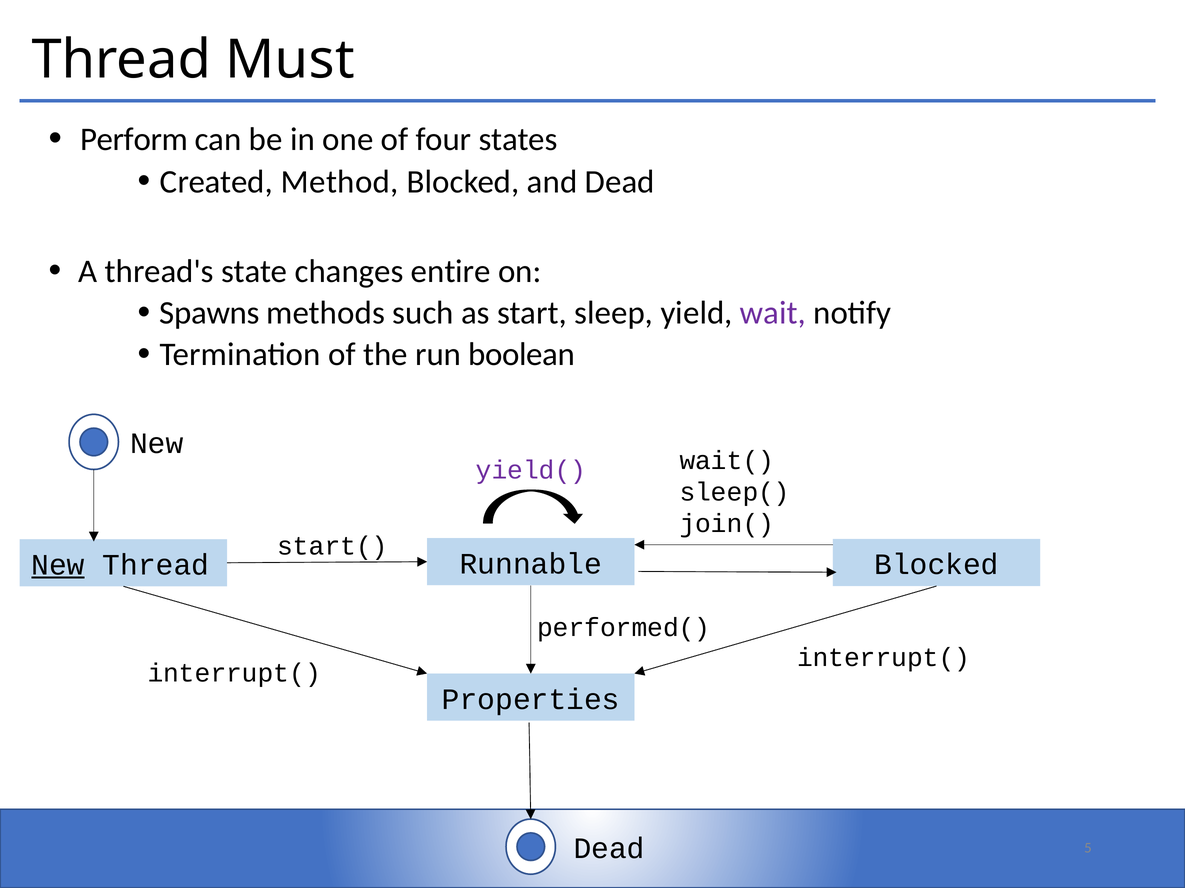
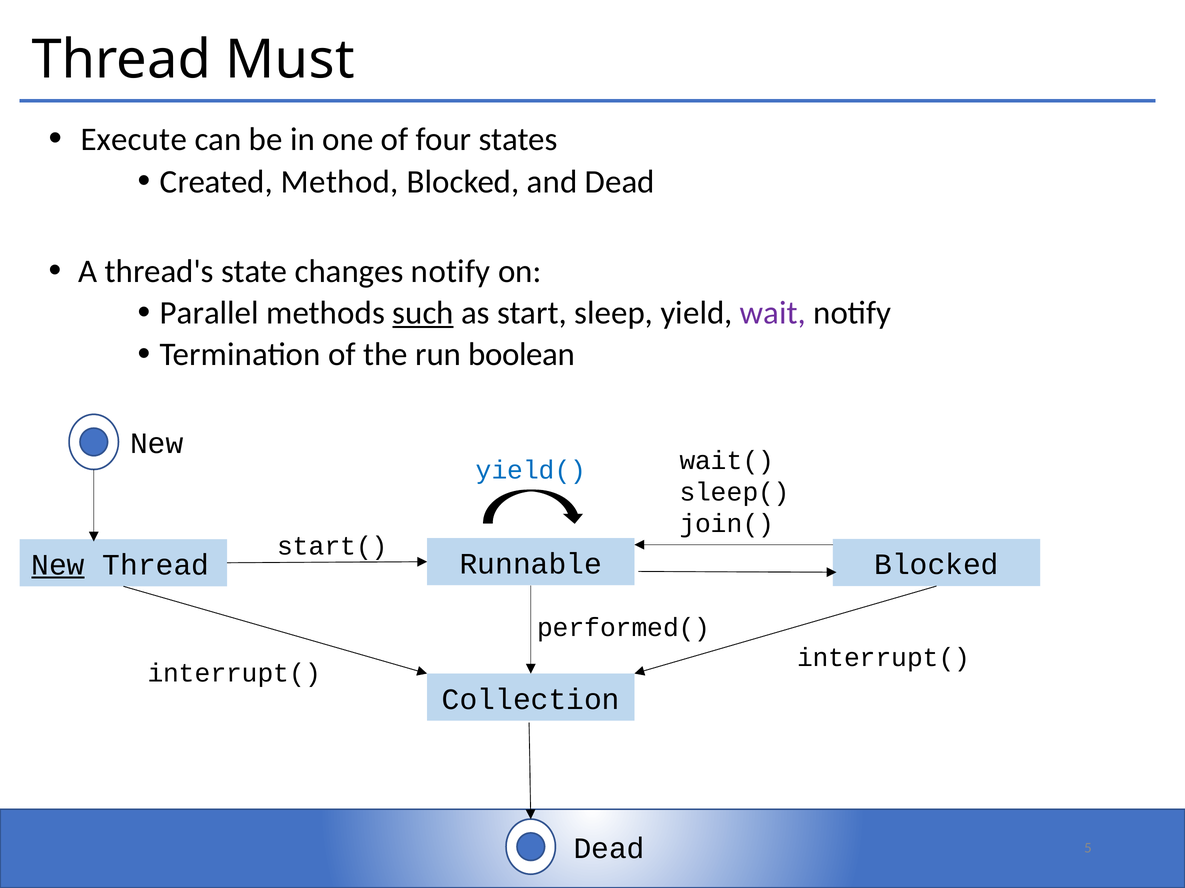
Perform: Perform -> Execute
changes entire: entire -> notify
Spawns: Spawns -> Parallel
such underline: none -> present
yield( colour: purple -> blue
Properties: Properties -> Collection
